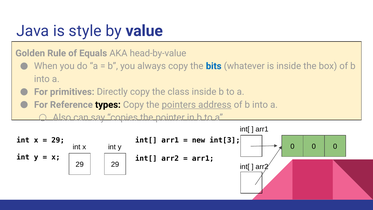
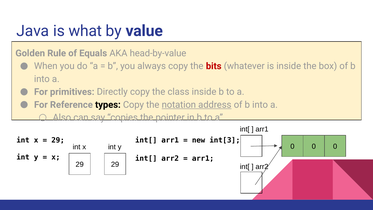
style: style -> what
bits colour: blue -> red
pointers: pointers -> notation
